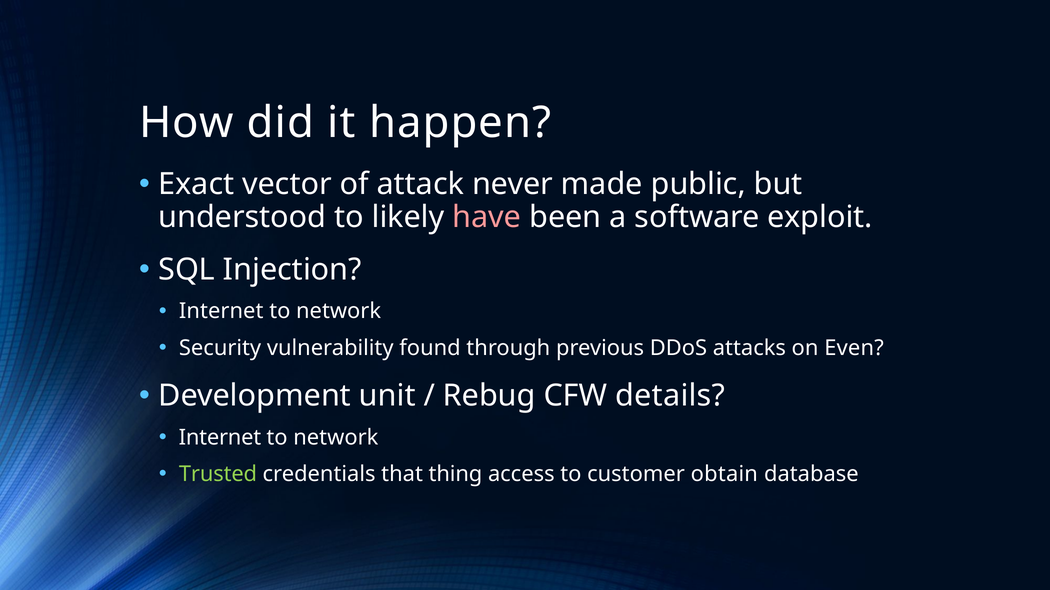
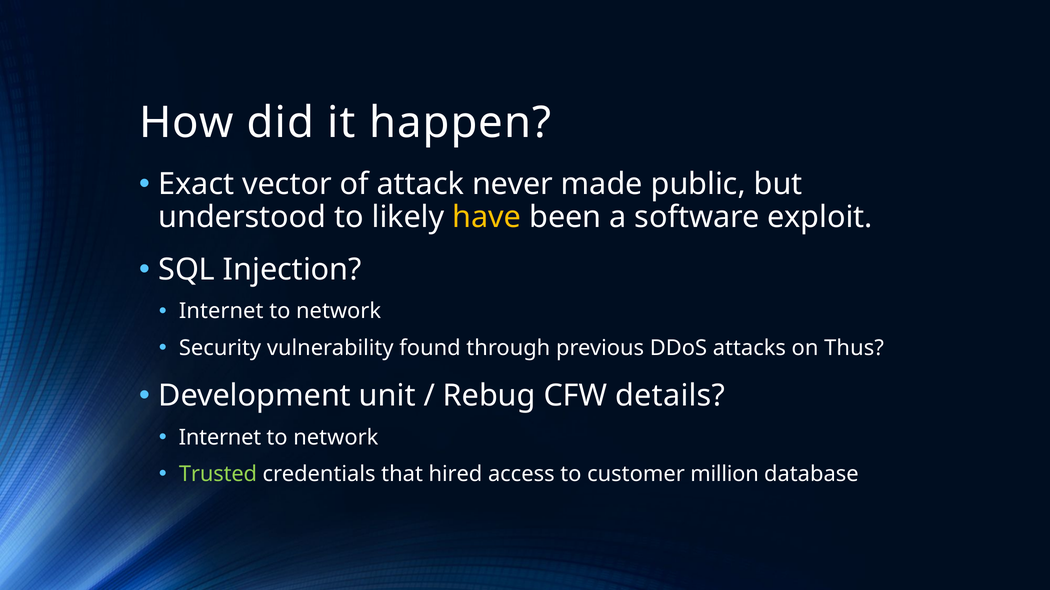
have colour: pink -> yellow
Even: Even -> Thus
thing: thing -> hired
obtain: obtain -> million
